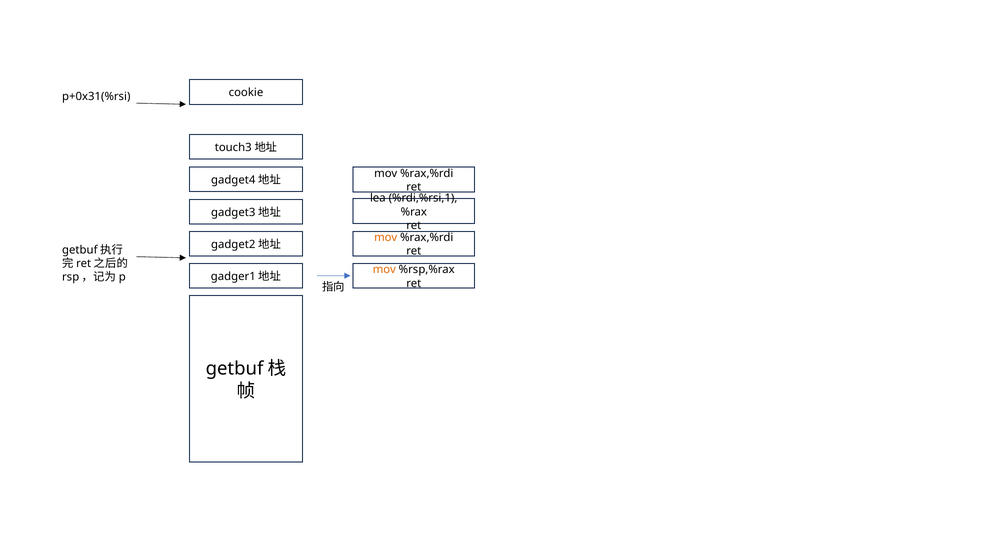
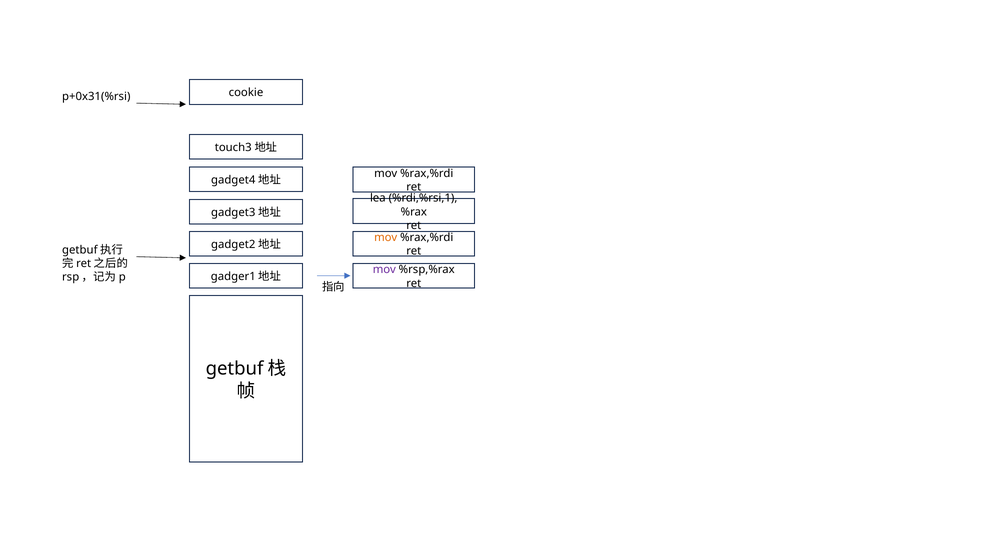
mov at (384, 270) colour: orange -> purple
